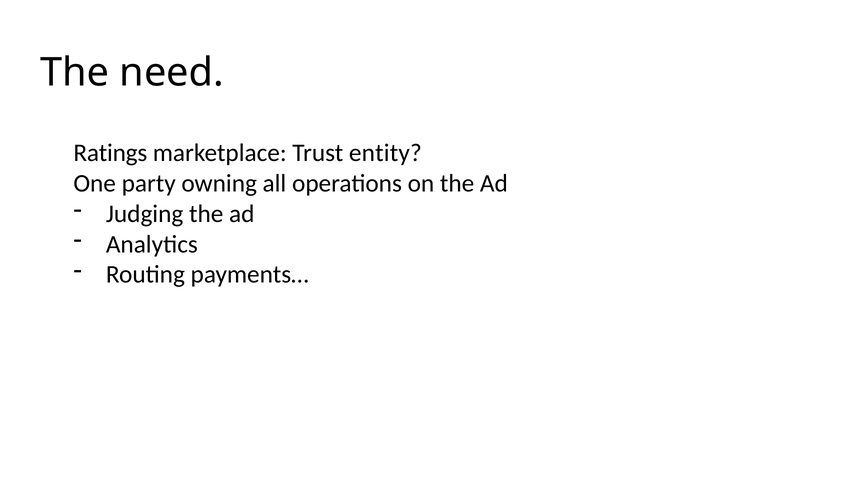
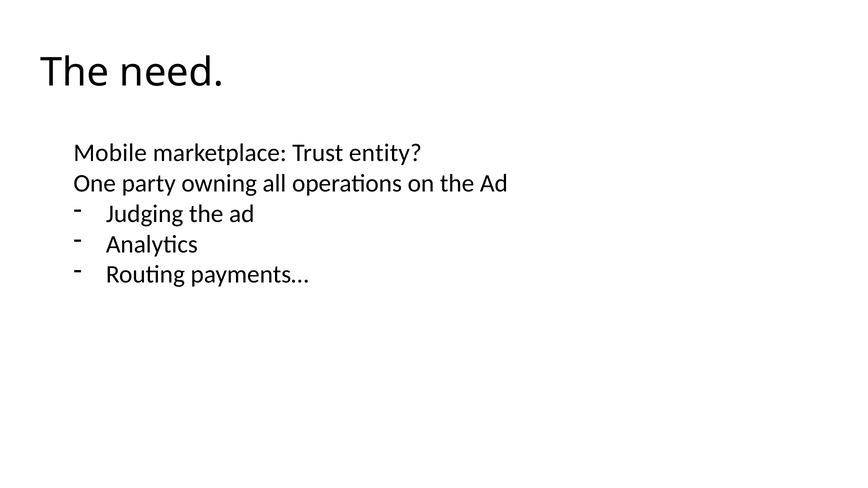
Ratings: Ratings -> Mobile
